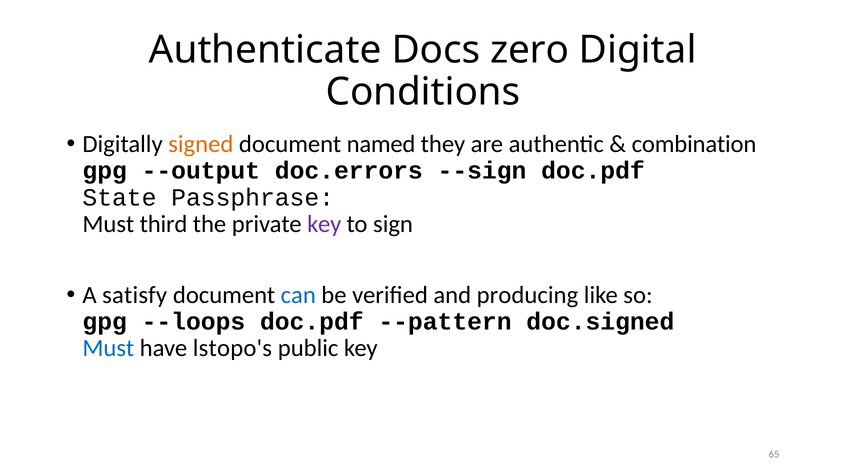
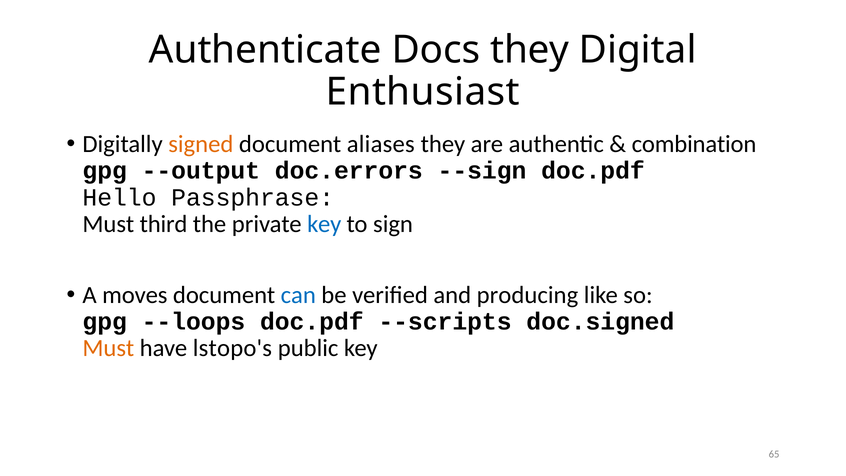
Docs zero: zero -> they
Conditions: Conditions -> Enthusiast
named: named -> aliases
State: State -> Hello
key at (324, 224) colour: purple -> blue
satisfy: satisfy -> moves
--pattern: --pattern -> --scripts
Must at (108, 348) colour: blue -> orange
